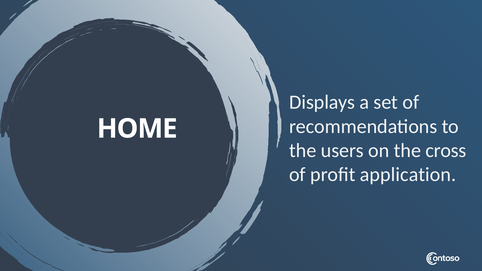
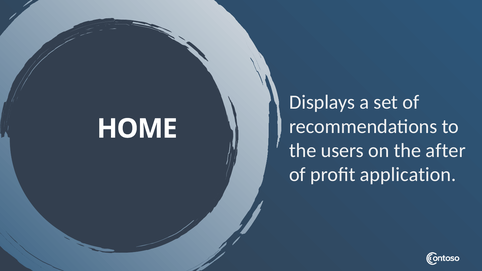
cross: cross -> after
